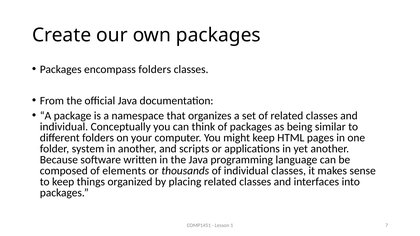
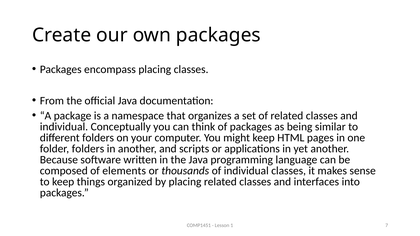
encompass folders: folders -> placing
folder system: system -> folders
